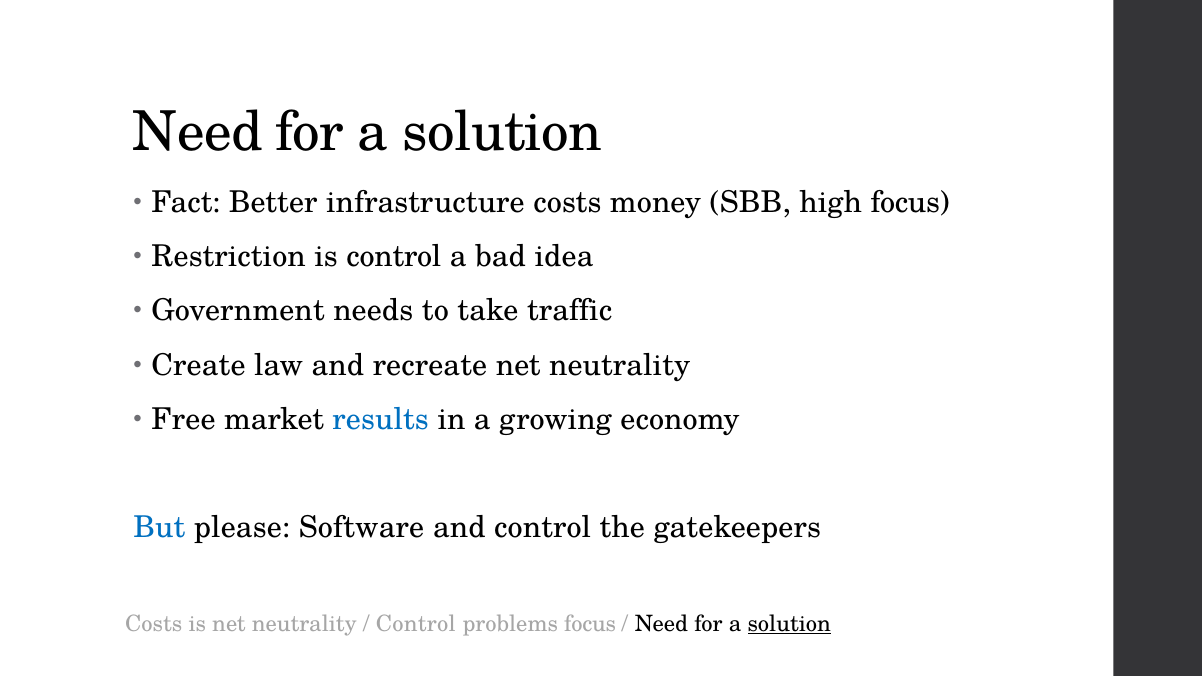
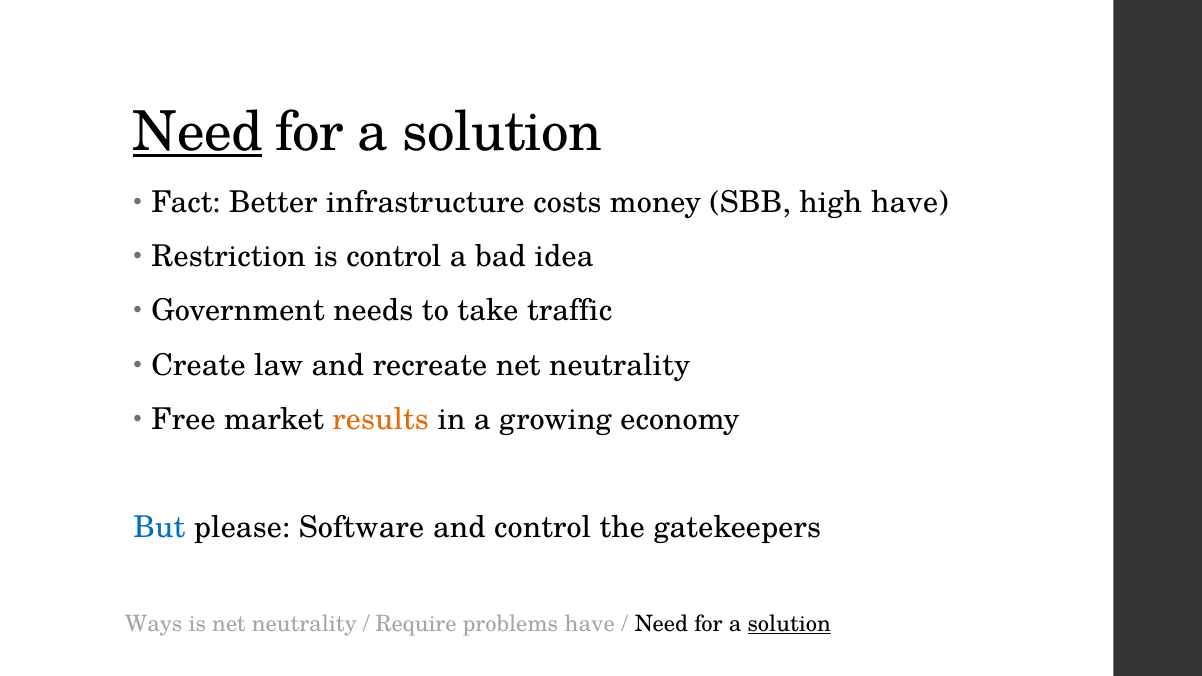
Need at (198, 132) underline: none -> present
high focus: focus -> have
results colour: blue -> orange
Costs at (154, 624): Costs -> Ways
Control at (416, 624): Control -> Require
problems focus: focus -> have
